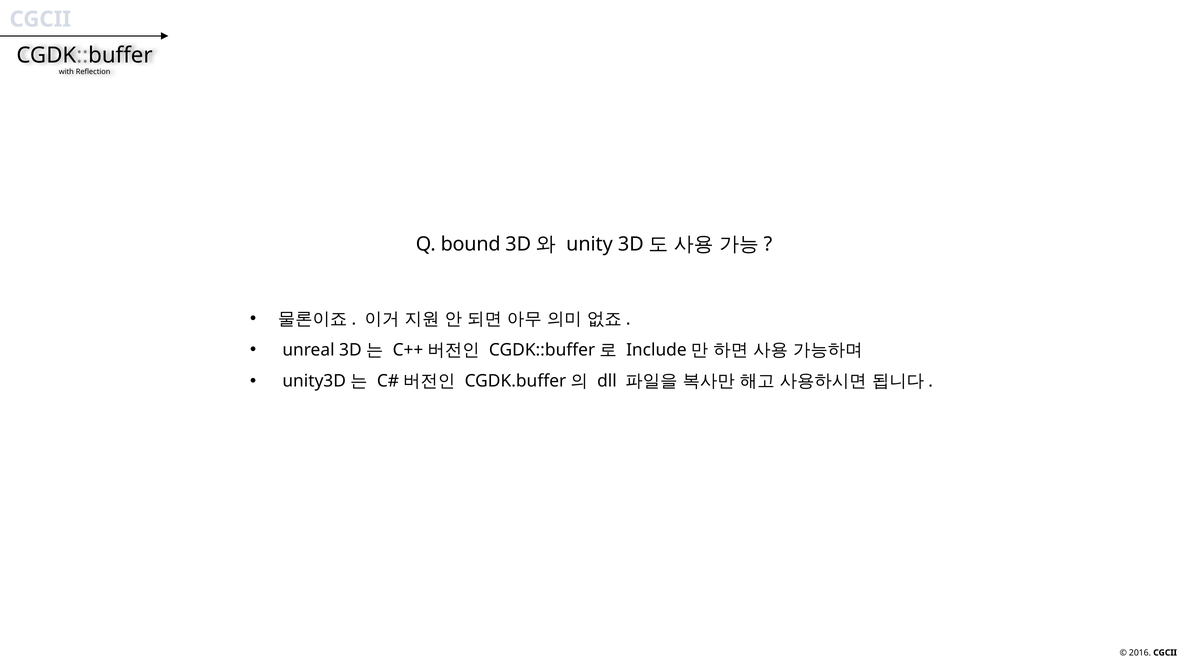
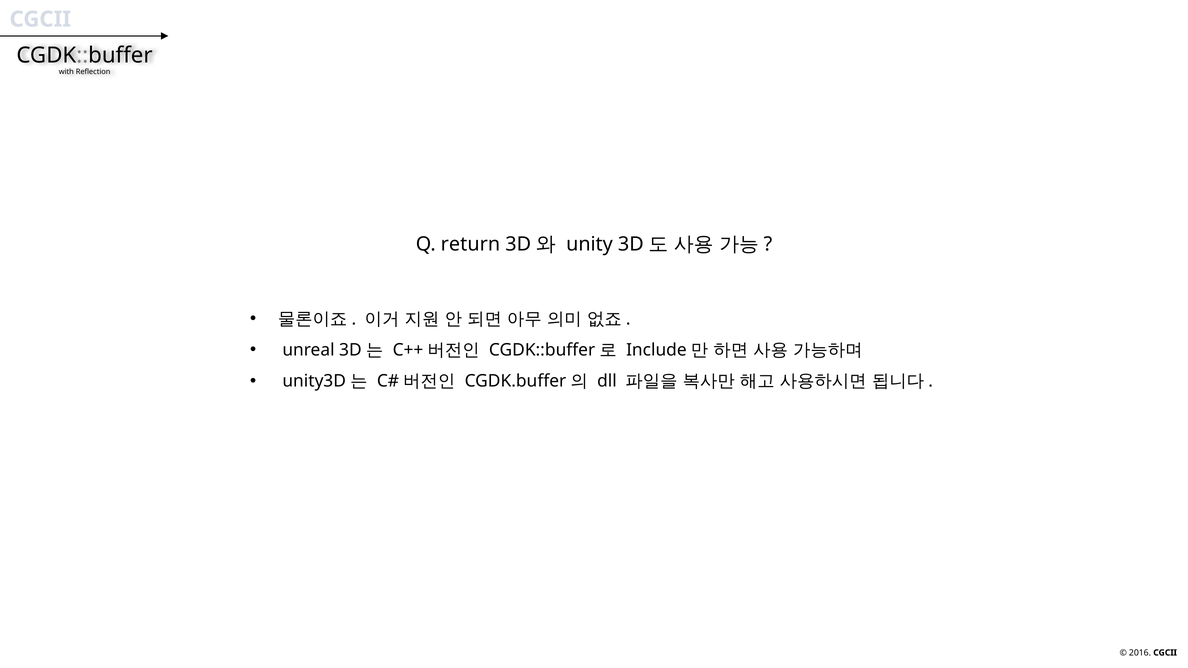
bound: bound -> return
